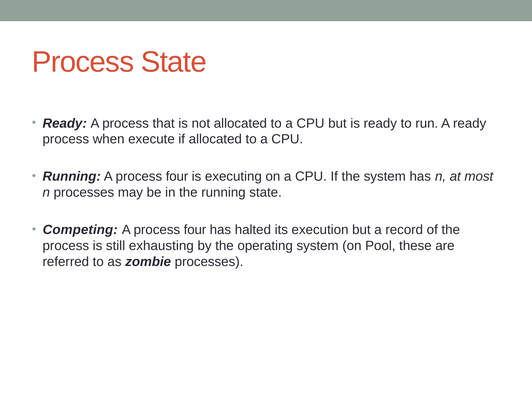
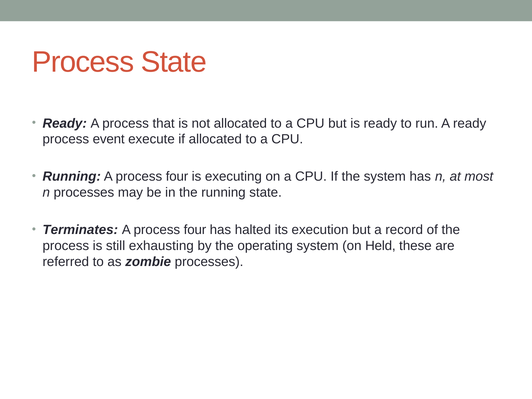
when: when -> event
Competing: Competing -> Terminates
Pool: Pool -> Held
